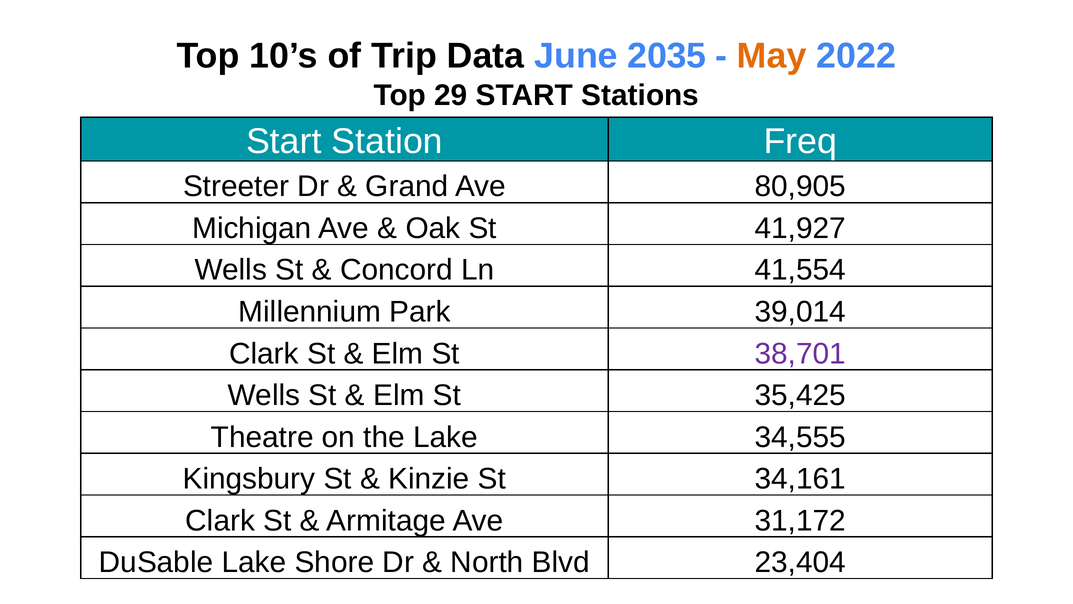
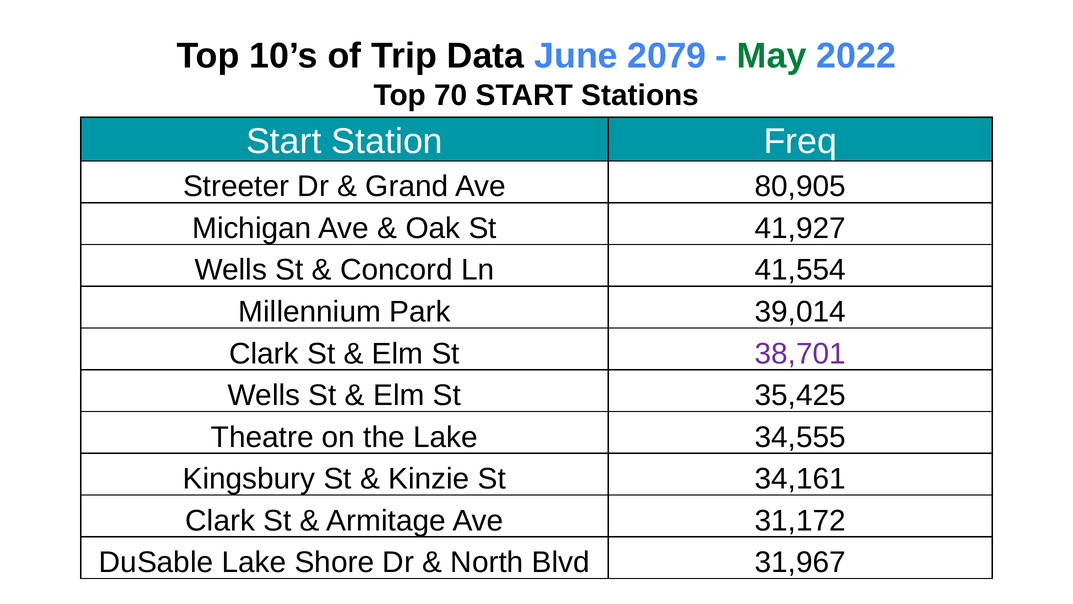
2035: 2035 -> 2079
May colour: orange -> green
29: 29 -> 70
23,404: 23,404 -> 31,967
